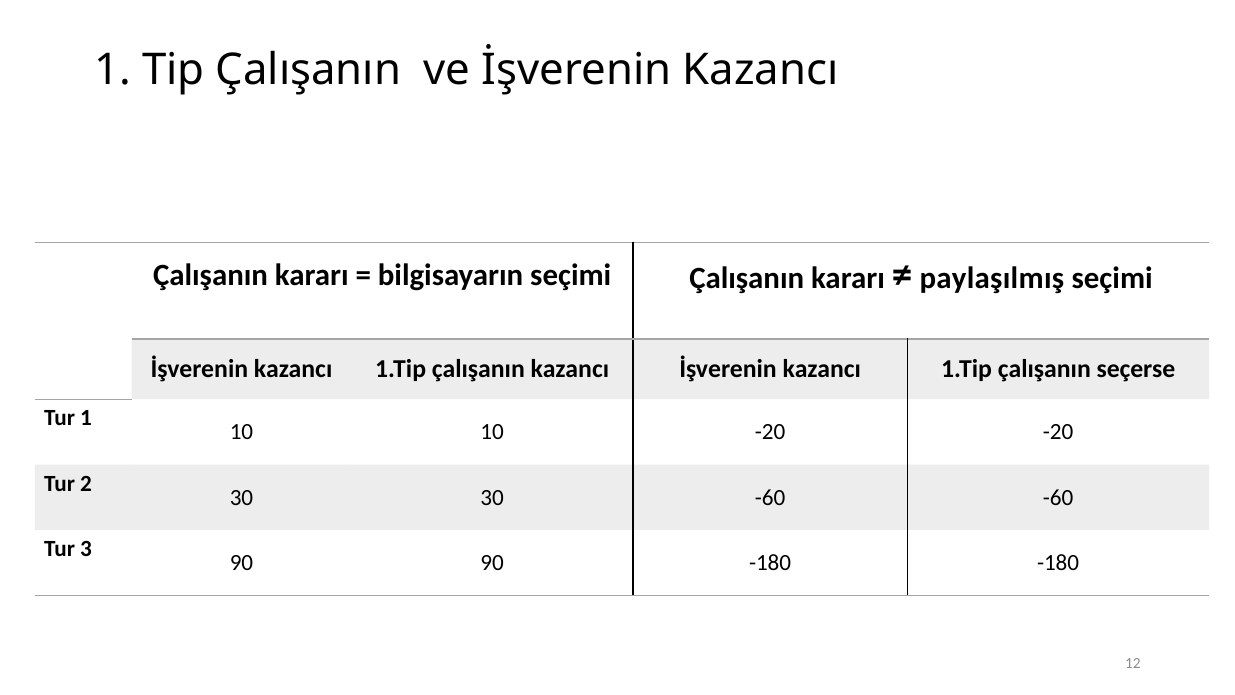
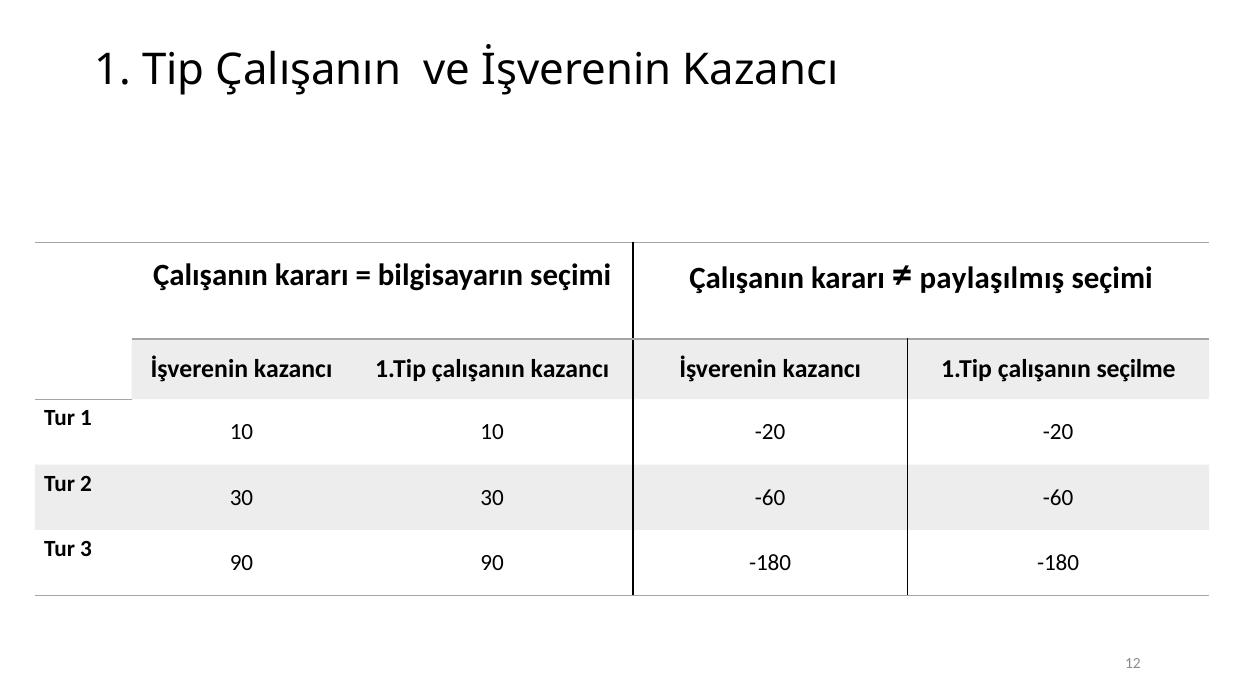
seçerse: seçerse -> seçilme
